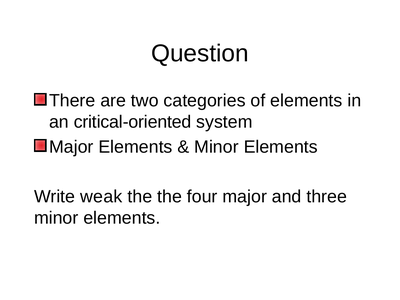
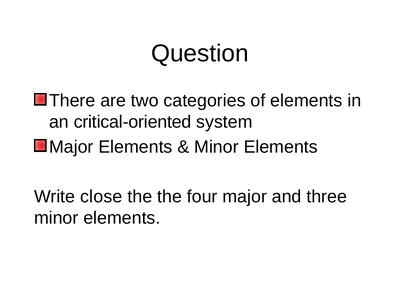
weak: weak -> close
